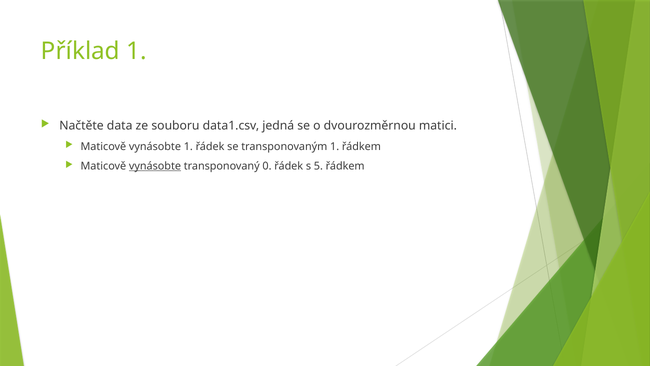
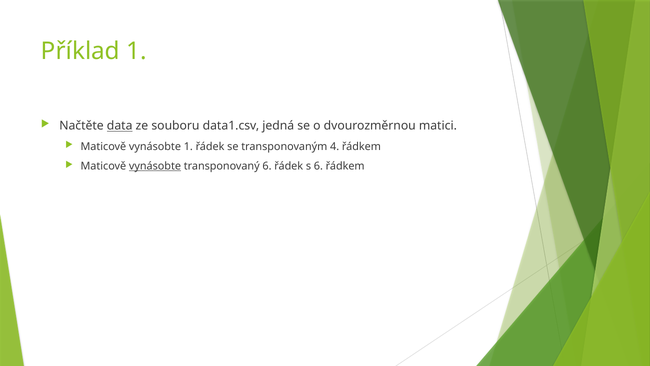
data underline: none -> present
transponovaným 1: 1 -> 4
transponovaný 0: 0 -> 6
s 5: 5 -> 6
